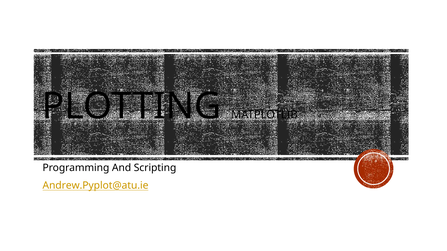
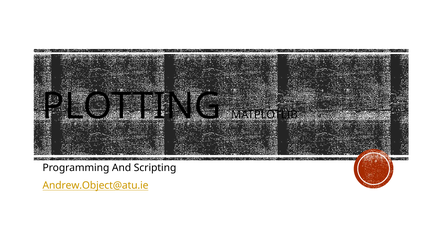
Andrew.Pyplot@atu.ie: Andrew.Pyplot@atu.ie -> Andrew.Object@atu.ie
